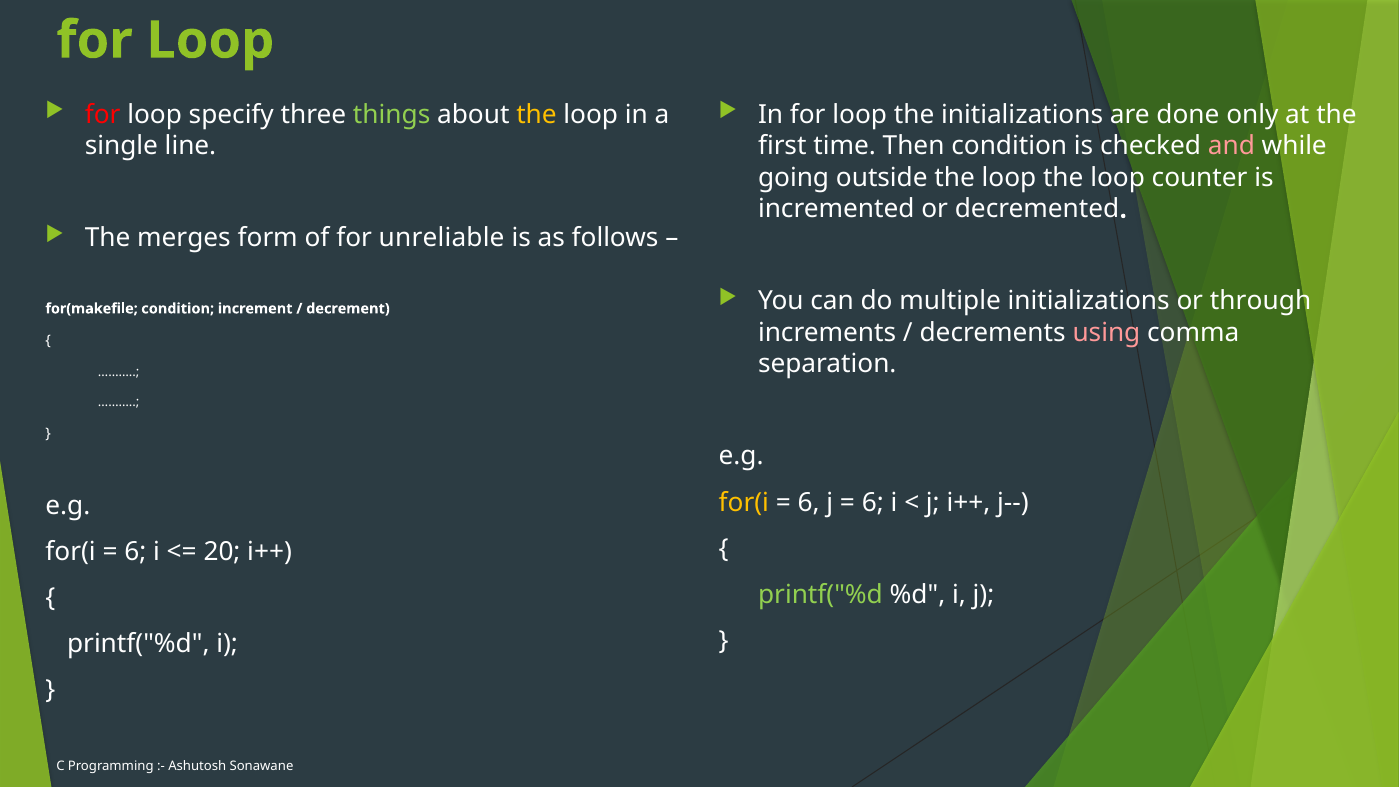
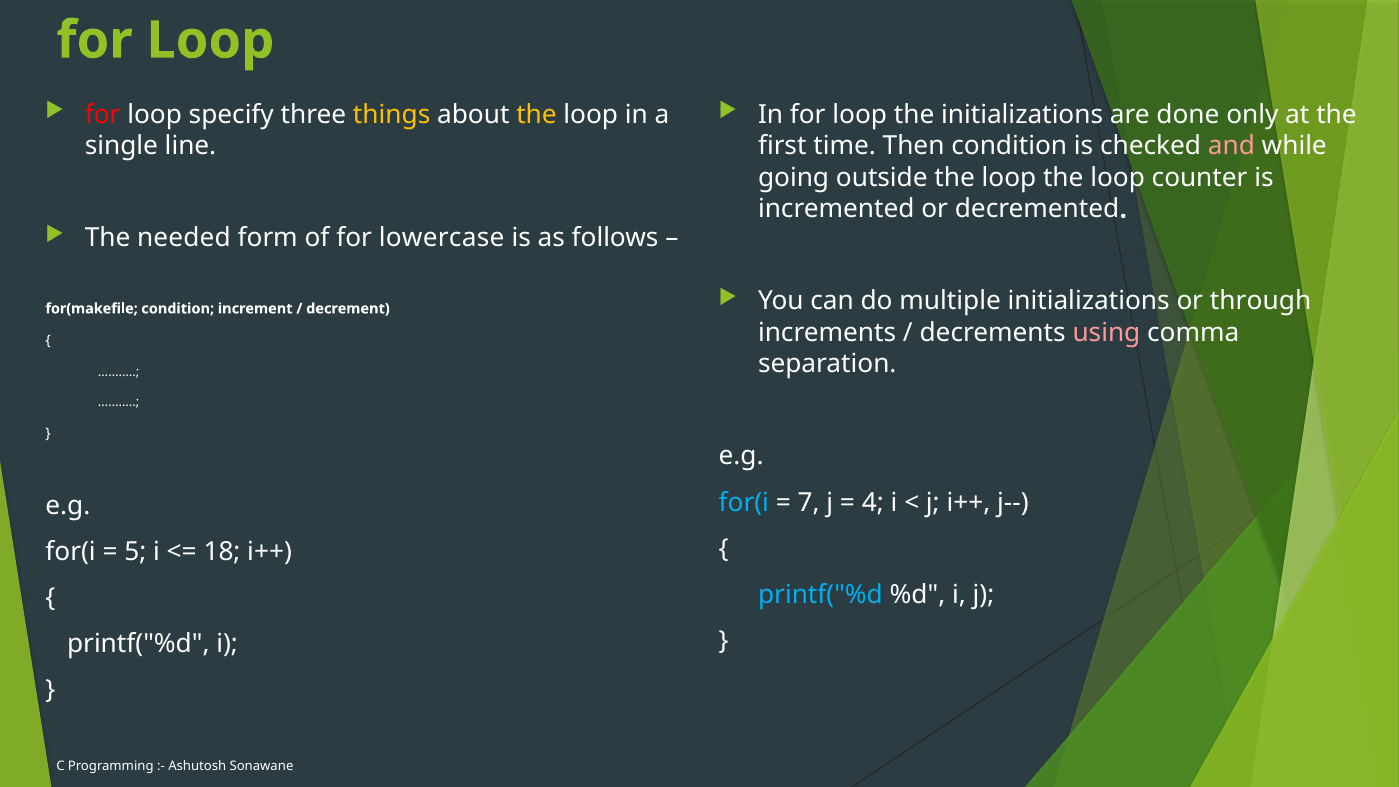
things colour: light green -> yellow
merges: merges -> needed
unreliable: unreliable -> lowercase
for(i at (744, 502) colour: yellow -> light blue
6 at (809, 502): 6 -> 7
6 at (873, 502): 6 -> 4
6 at (135, 552): 6 -> 5
20: 20 -> 18
printf("%d at (820, 594) colour: light green -> light blue
